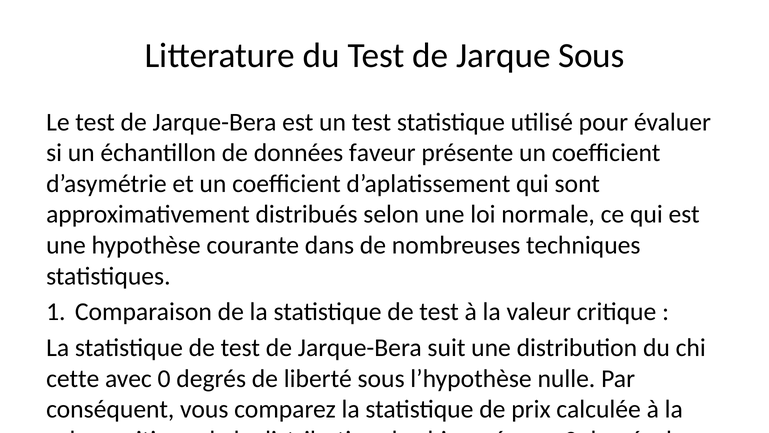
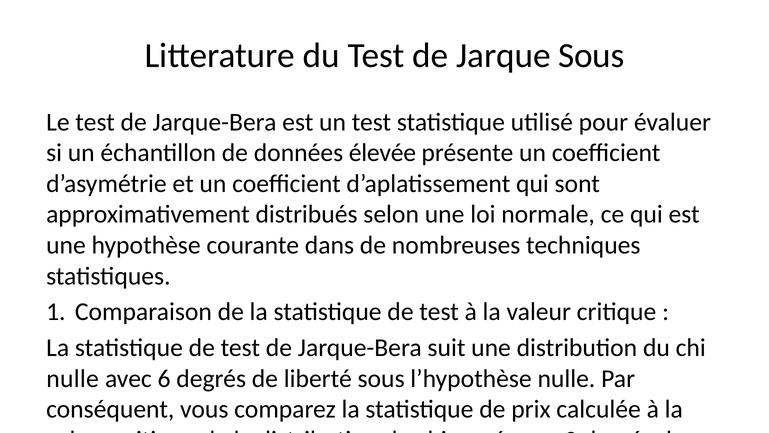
faveur: faveur -> élevée
cette at (73, 378): cette -> nulle
0: 0 -> 6
